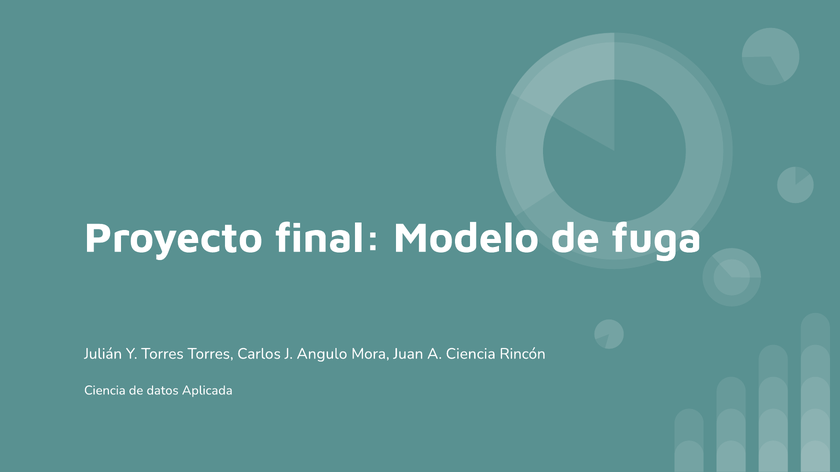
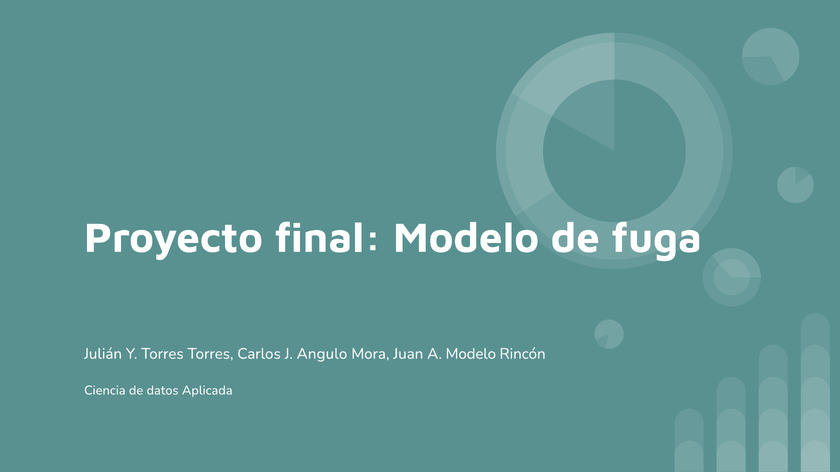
A Ciencia: Ciencia -> Modelo
